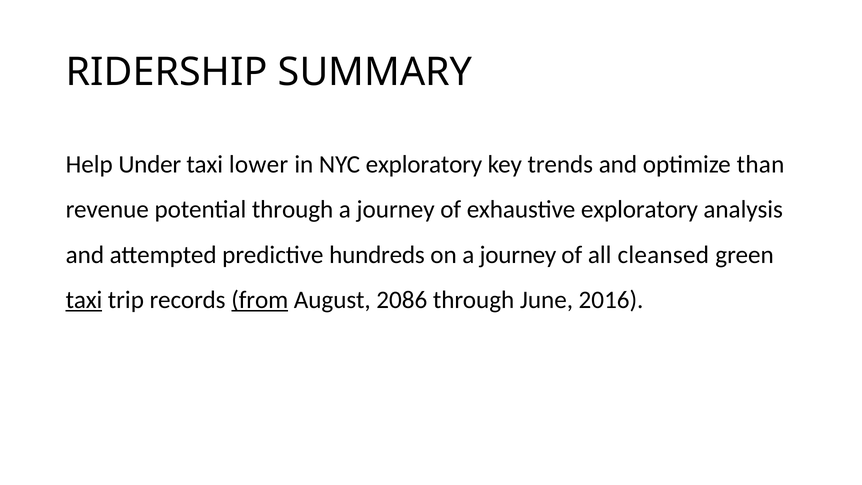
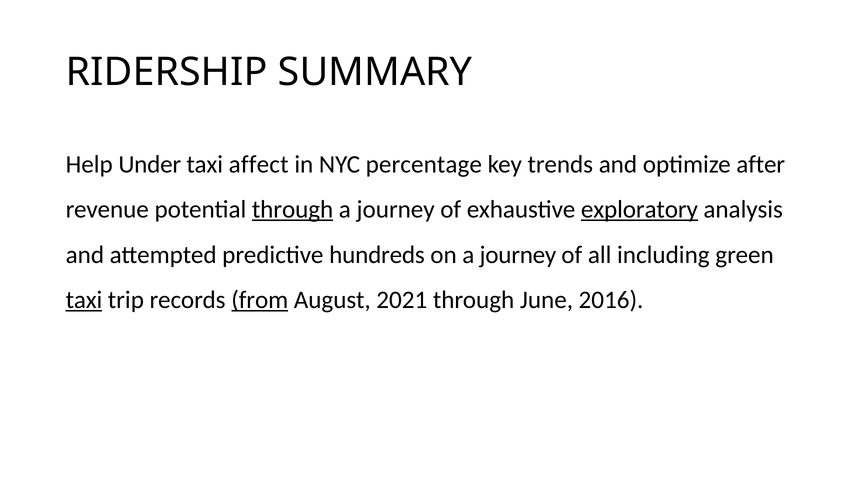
lower: lower -> affect
NYC exploratory: exploratory -> percentage
than: than -> after
through at (293, 210) underline: none -> present
exploratory at (639, 210) underline: none -> present
cleansed: cleansed -> including
2086: 2086 -> 2021
